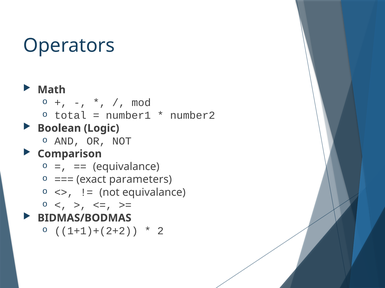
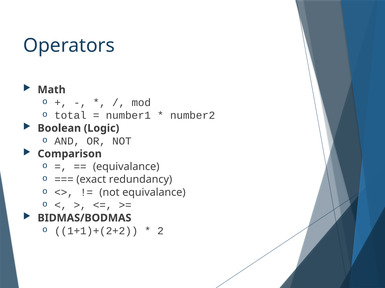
parameters: parameters -> redundancy
